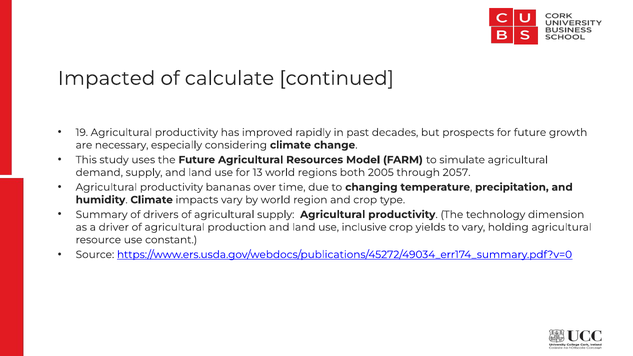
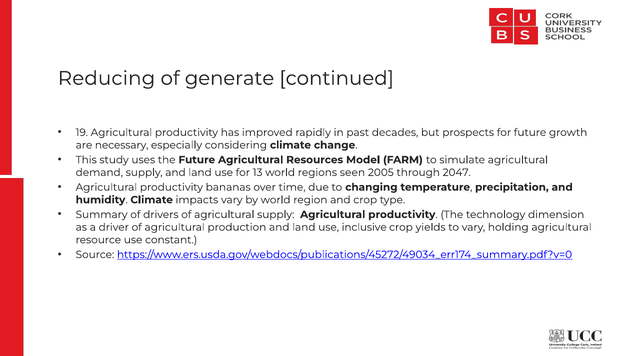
Impacted: Impacted -> Reducing
calculate: calculate -> generate
both: both -> seen
2057: 2057 -> 2047
